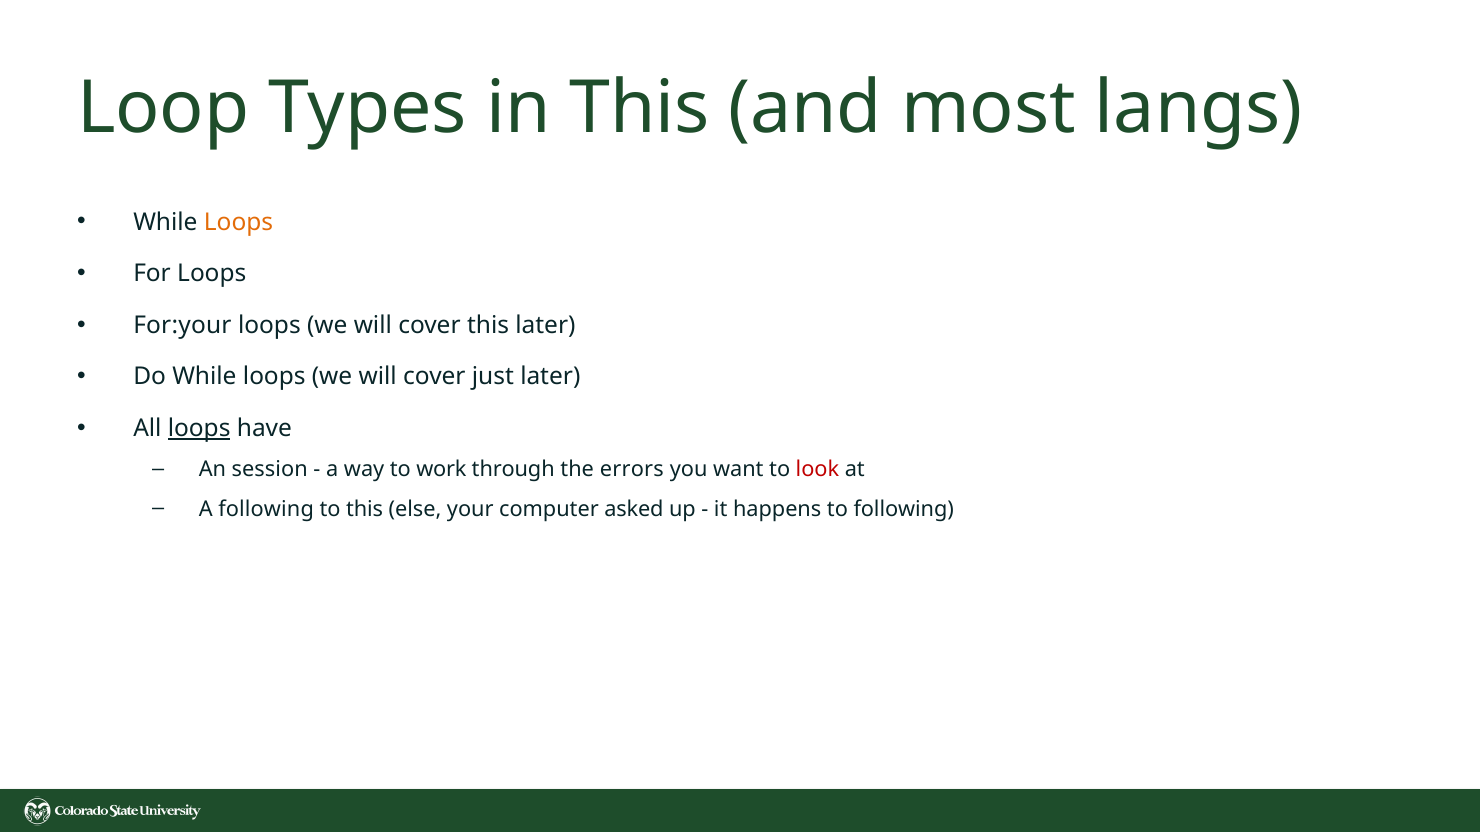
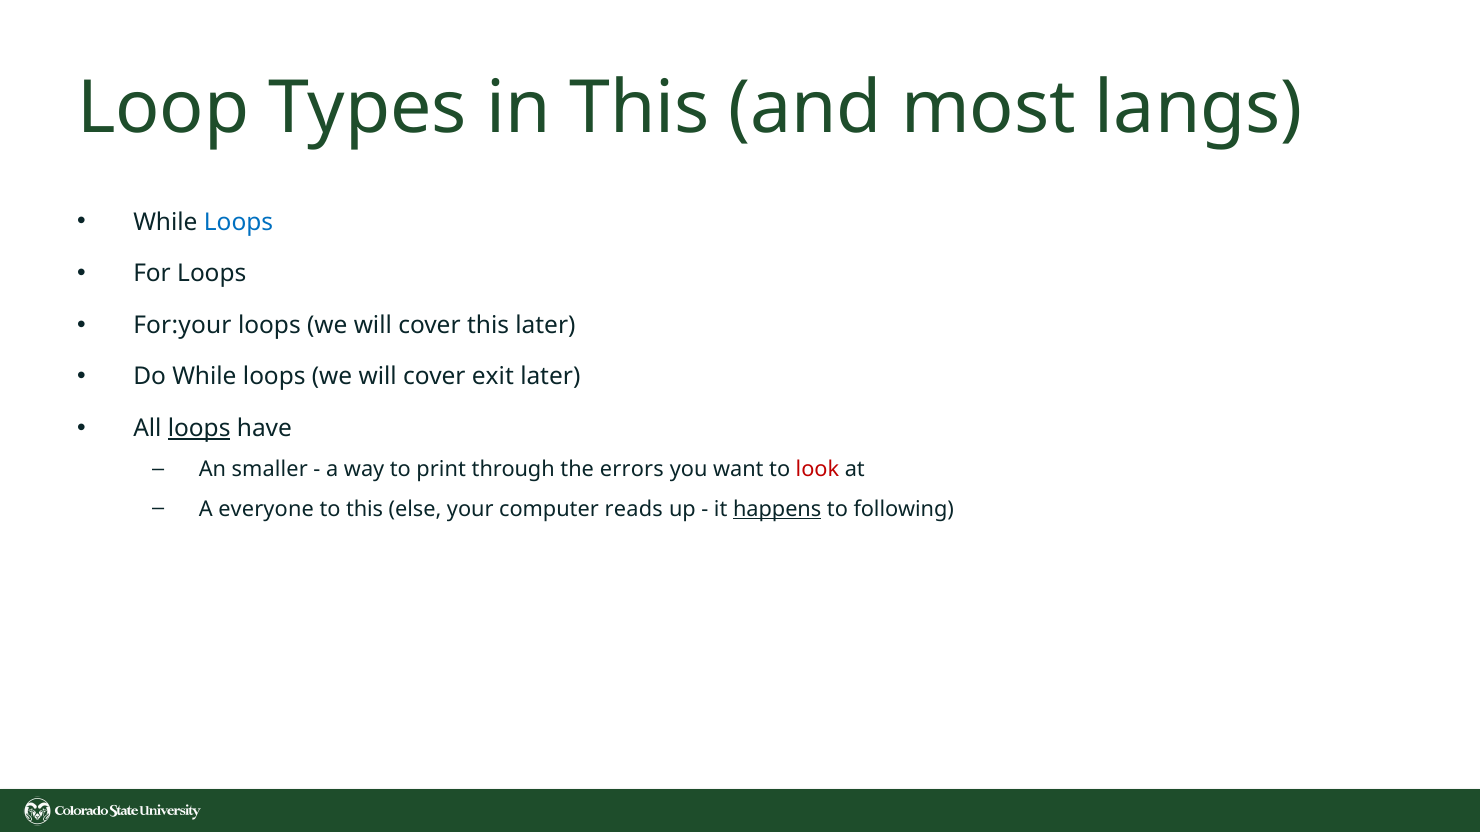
Loops at (239, 222) colour: orange -> blue
just: just -> exit
session: session -> smaller
work: work -> print
A following: following -> everyone
asked: asked -> reads
happens underline: none -> present
